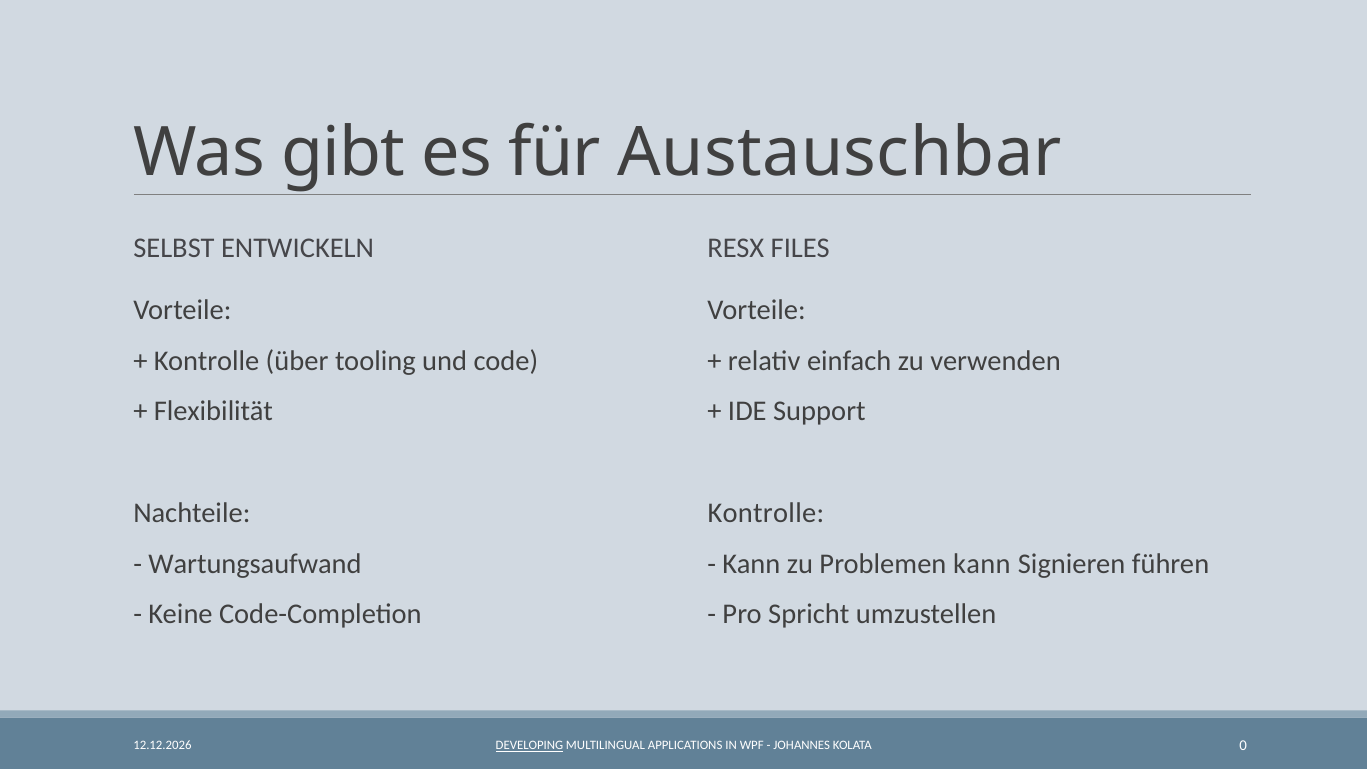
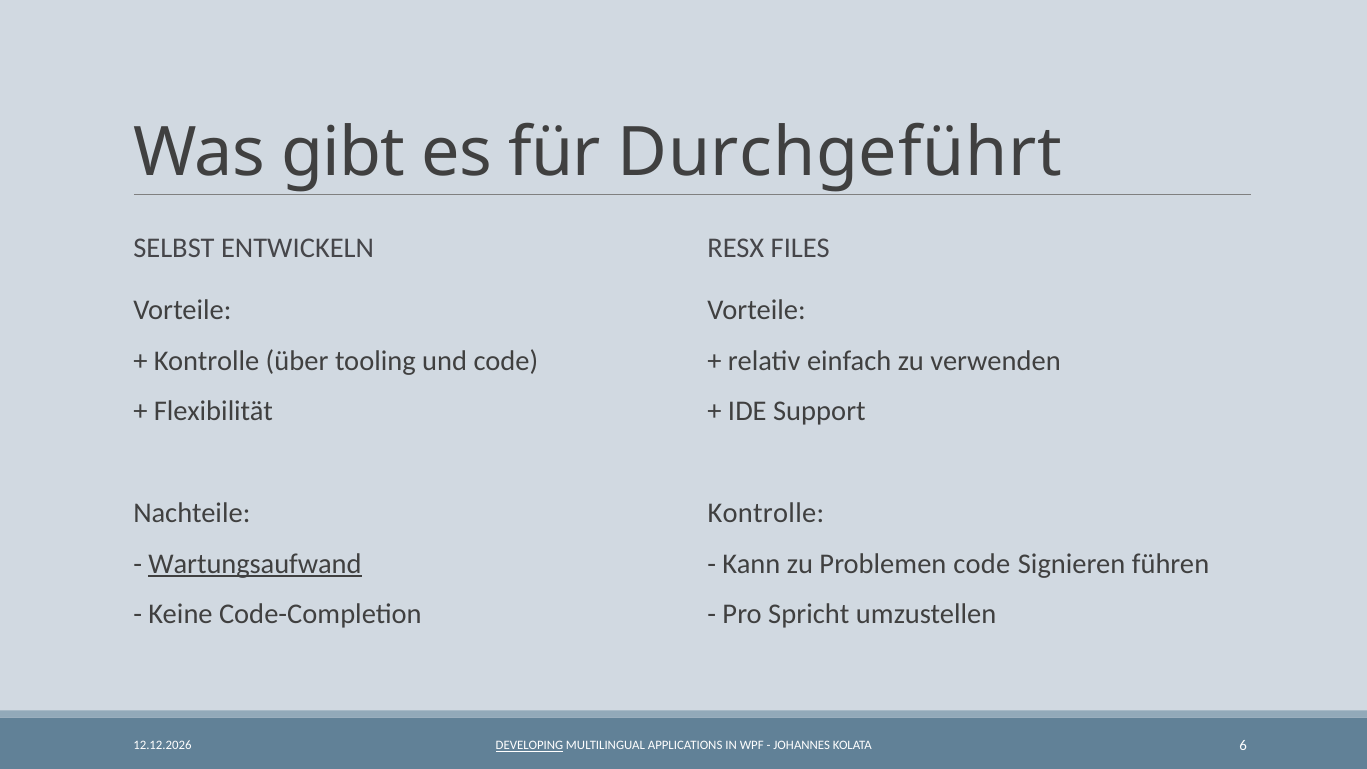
Austauschbar: Austauschbar -> Durchgeführt
Wartungsaufwand underline: none -> present
Problemen kann: kann -> code
0: 0 -> 6
